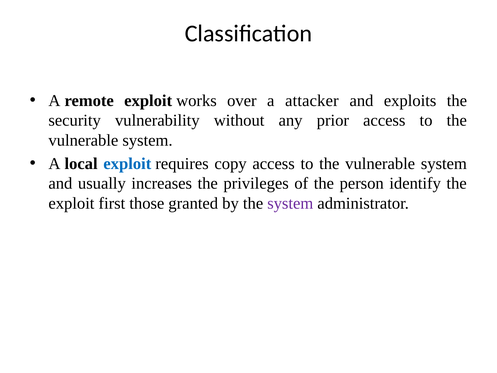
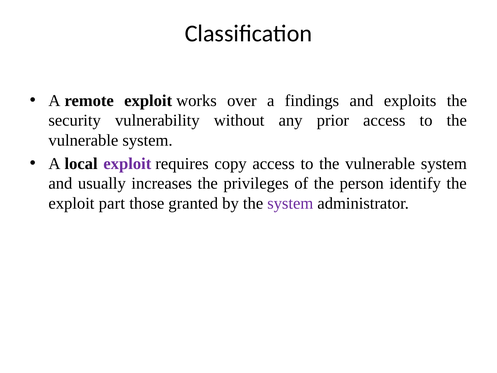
attacker: attacker -> findings
exploit at (127, 164) colour: blue -> purple
first: first -> part
